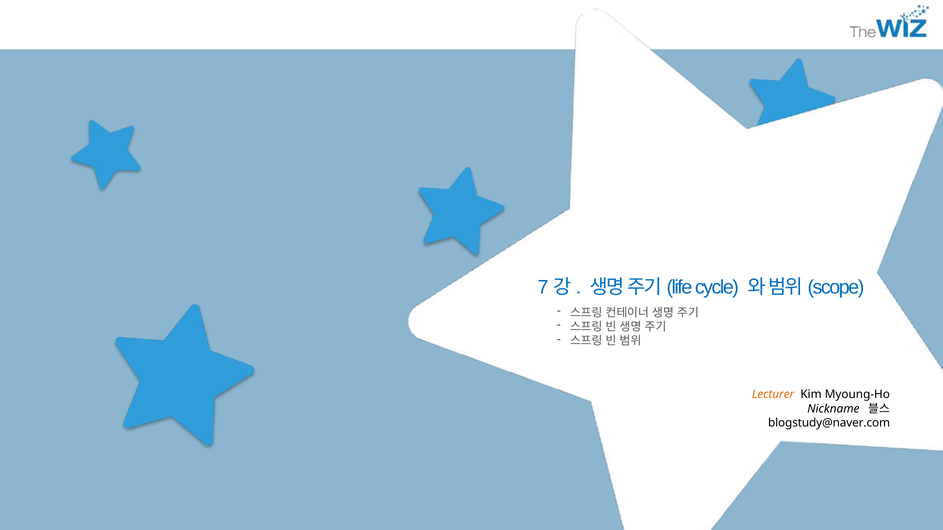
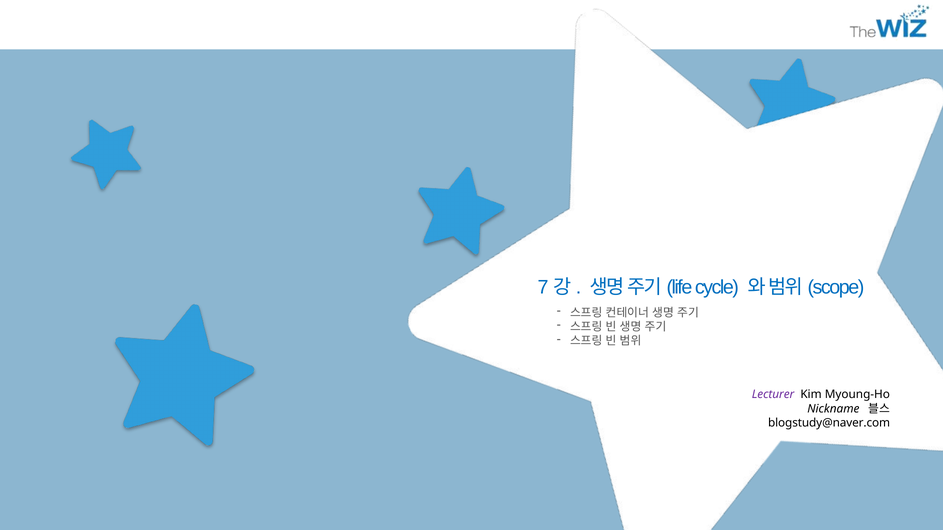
Lecturer colour: orange -> purple
